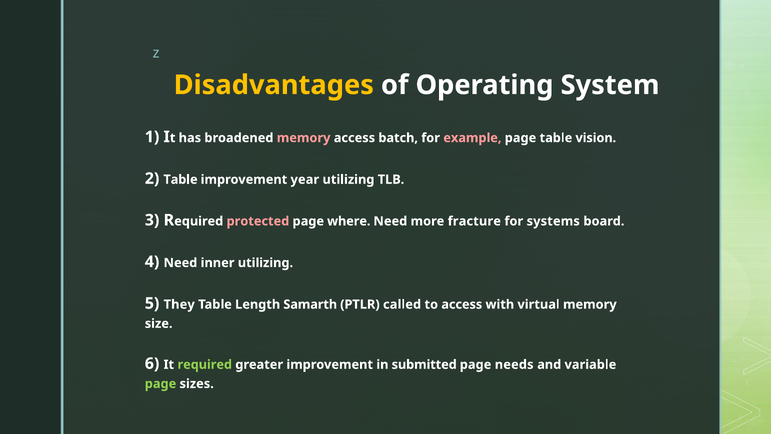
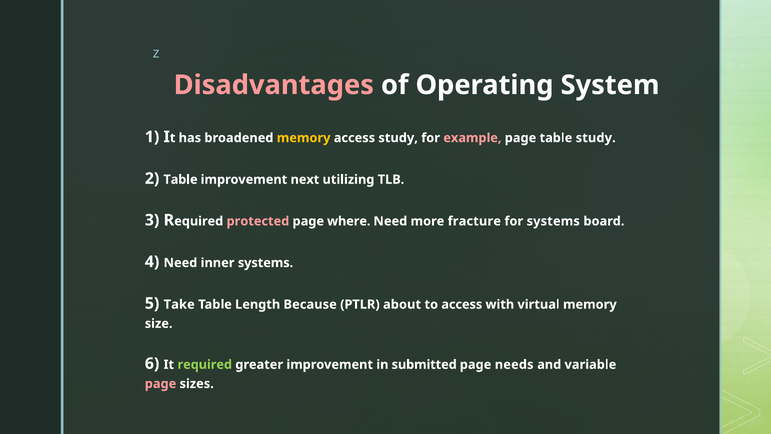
Disadvantages colour: yellow -> pink
memory at (304, 138) colour: pink -> yellow
access batch: batch -> study
table vision: vision -> study
year: year -> next
inner utilizing: utilizing -> systems
They: They -> Take
Samarth: Samarth -> Because
called: called -> about
page at (161, 383) colour: light green -> pink
